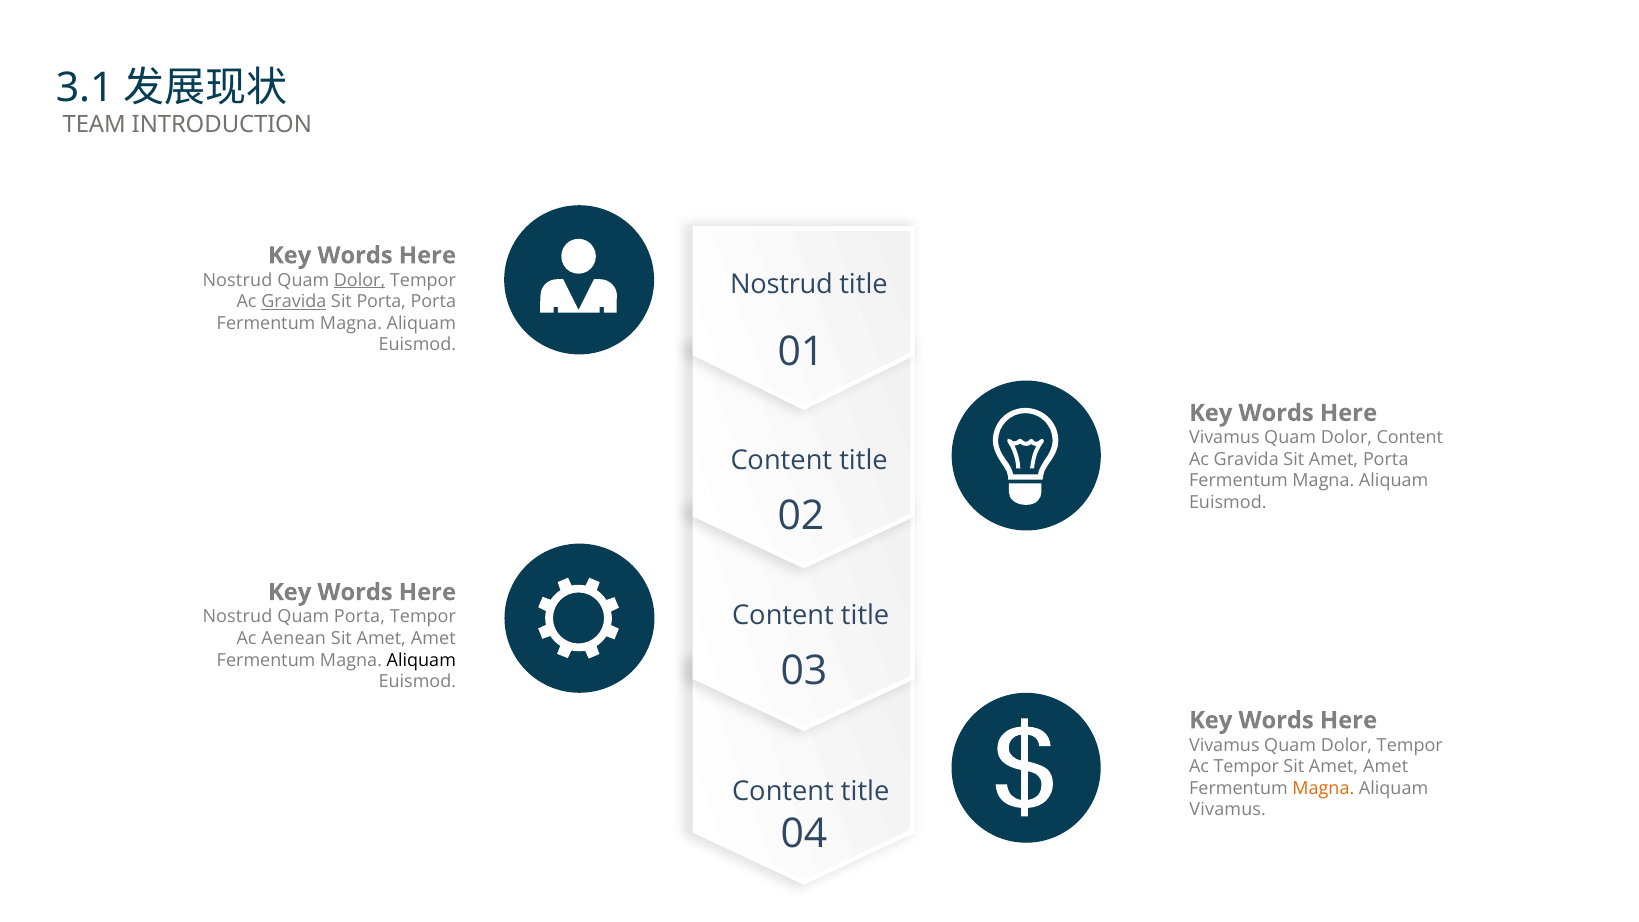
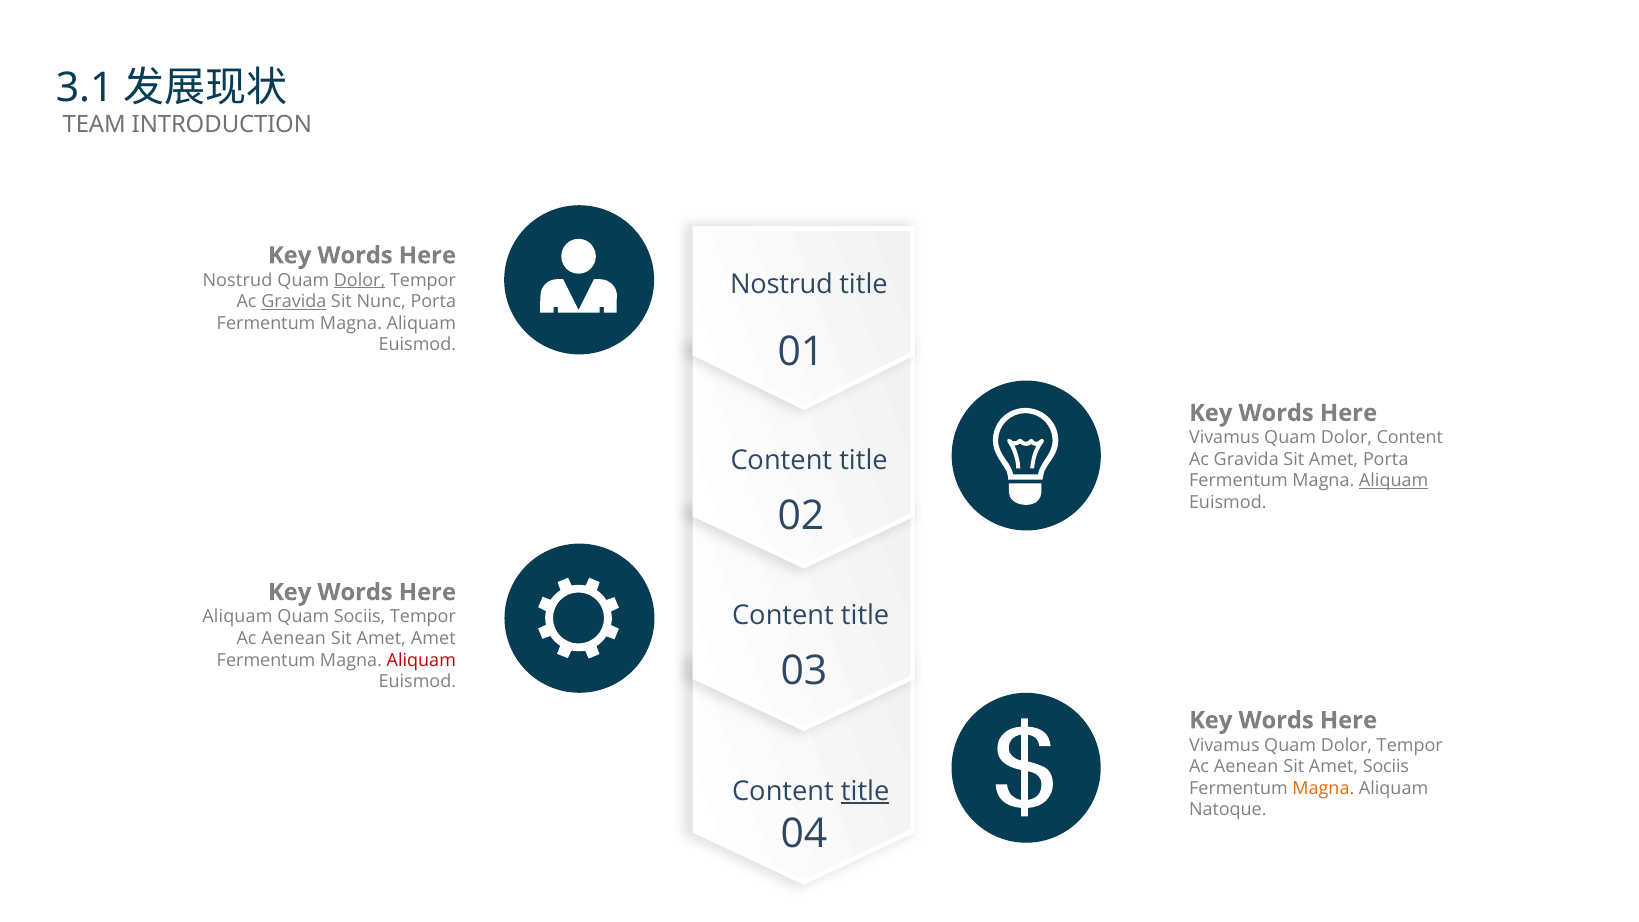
Sit Porta: Porta -> Nunc
Aliquam at (1394, 481) underline: none -> present
Nostrud at (237, 617): Nostrud -> Aliquam
Quam Porta: Porta -> Sociis
Aliquam at (421, 660) colour: black -> red
Tempor at (1246, 767): Tempor -> Aenean
Amet at (1386, 767): Amet -> Sociis
title at (865, 791) underline: none -> present
Vivamus at (1228, 810): Vivamus -> Natoque
